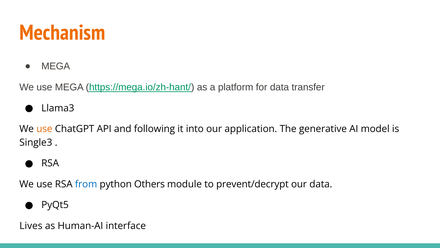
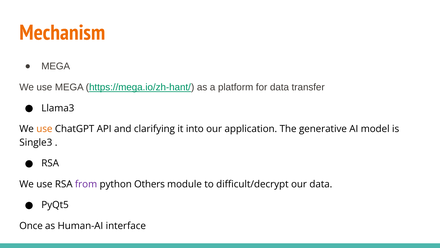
following: following -> clarifying
from colour: blue -> purple
prevent/decrypt: prevent/decrypt -> difficult/decrypt
Lives: Lives -> Once
